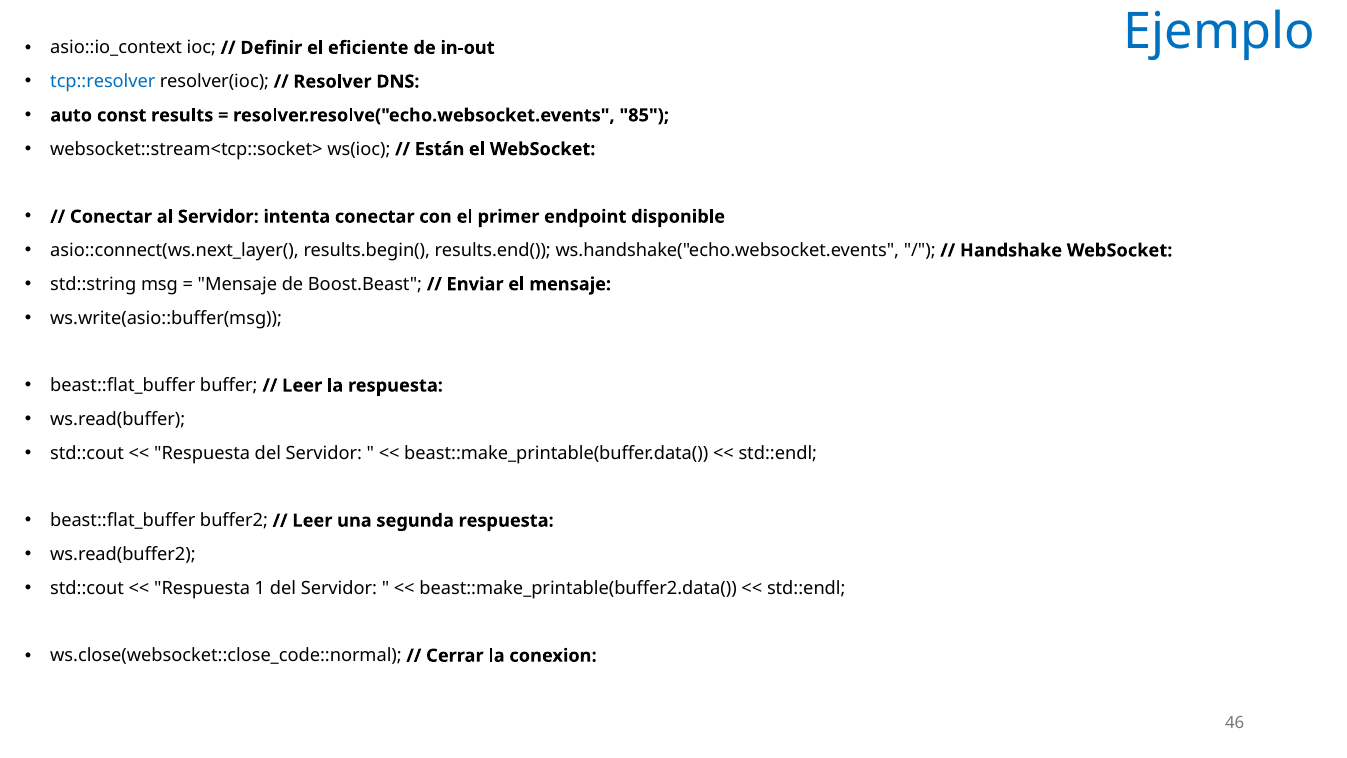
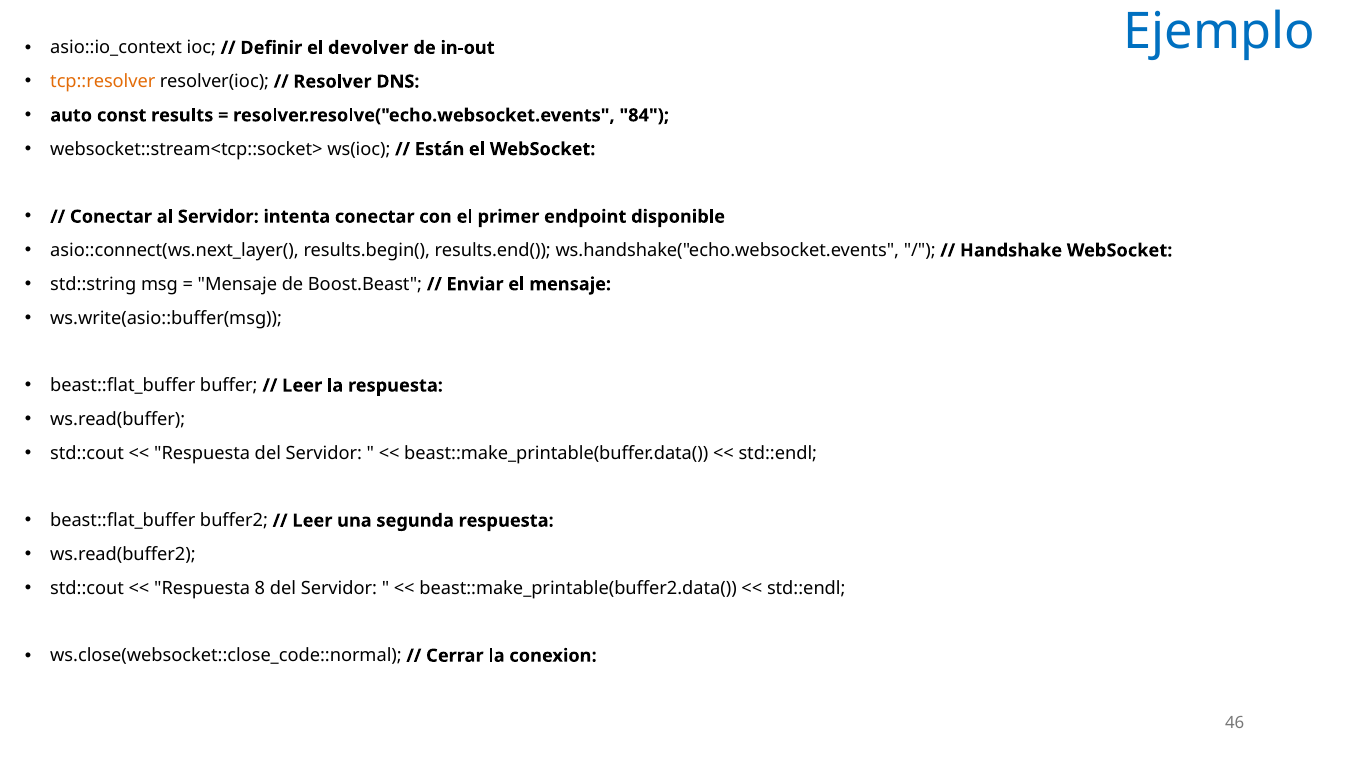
eficiente: eficiente -> devolver
tcp::resolver colour: blue -> orange
85: 85 -> 84
1: 1 -> 8
